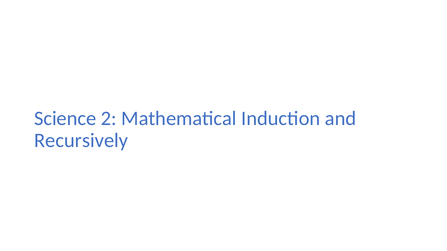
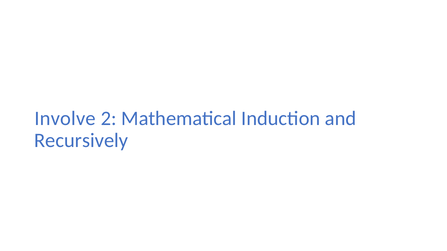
Science: Science -> Involve
